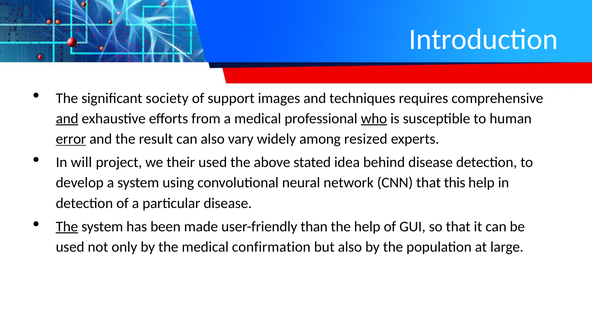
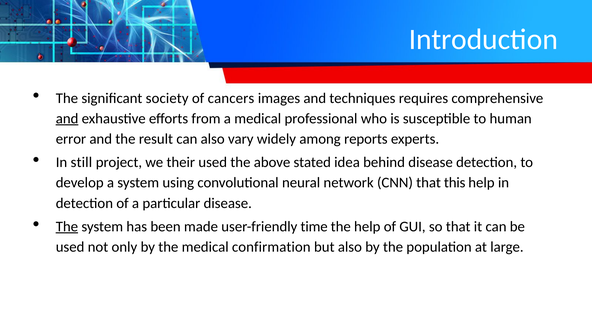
support: support -> cancers
who underline: present -> none
error underline: present -> none
resized: resized -> reports
will: will -> still
than: than -> time
